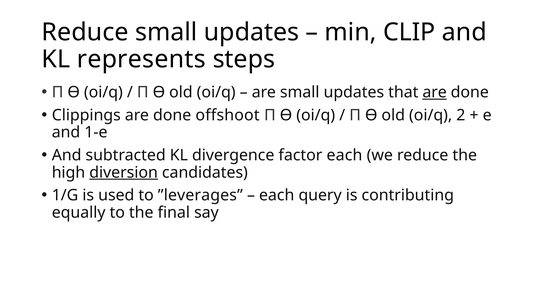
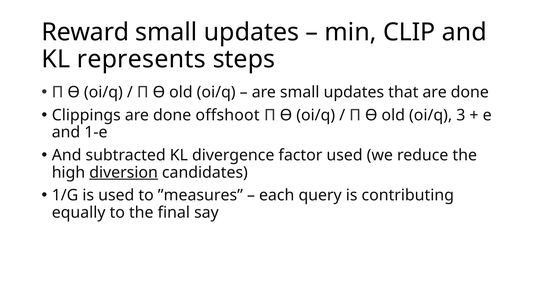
Reduce at (85, 32): Reduce -> Reward
are at (435, 92) underline: present -> none
2: 2 -> 3
factor each: each -> used
”leverages: ”leverages -> ”measures
